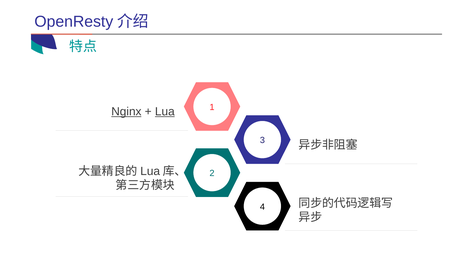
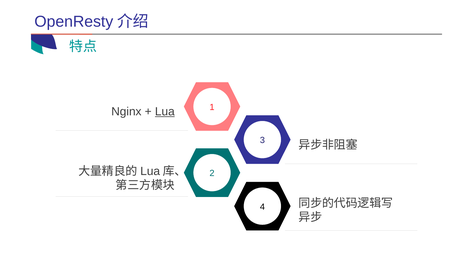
Nginx underline: present -> none
